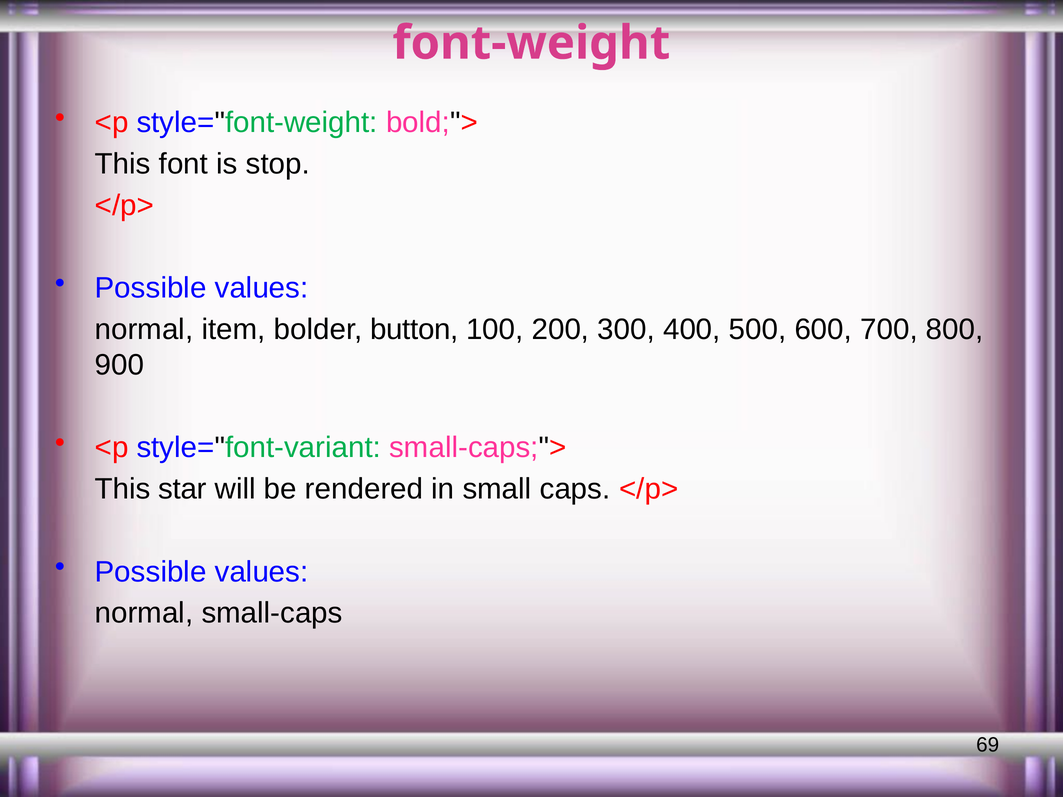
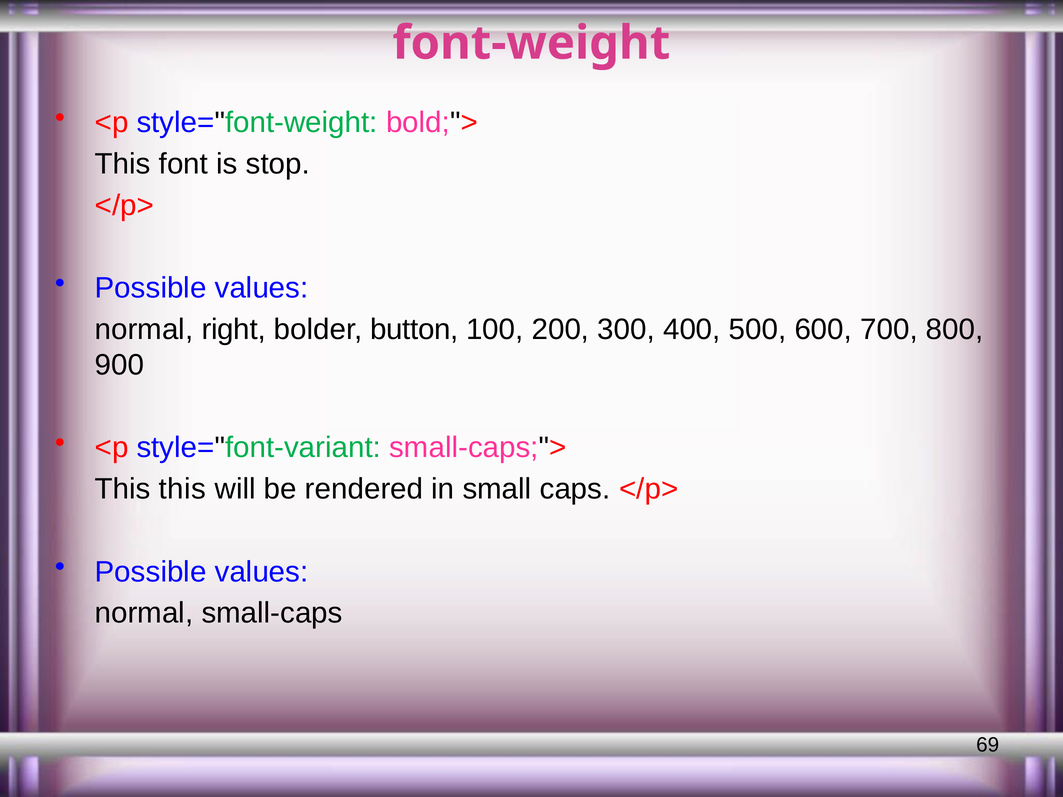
item: item -> right
This star: star -> this
